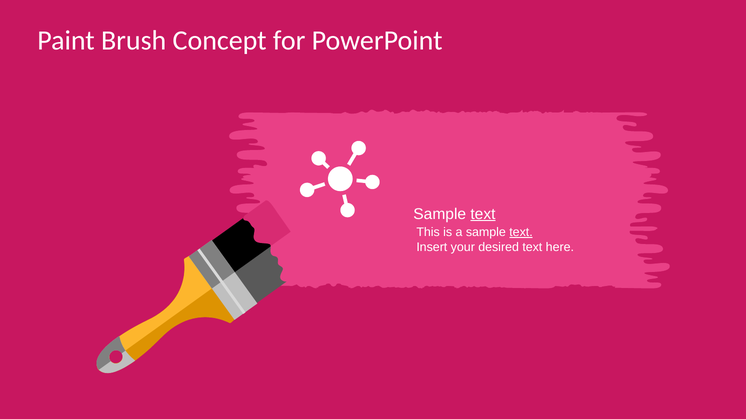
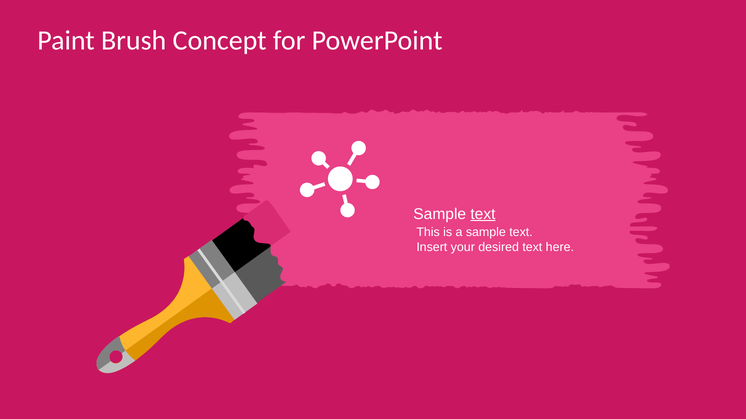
text at (521, 233) underline: present -> none
